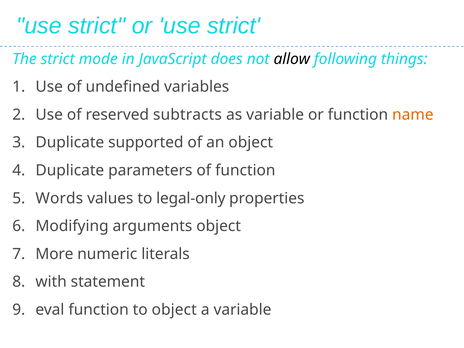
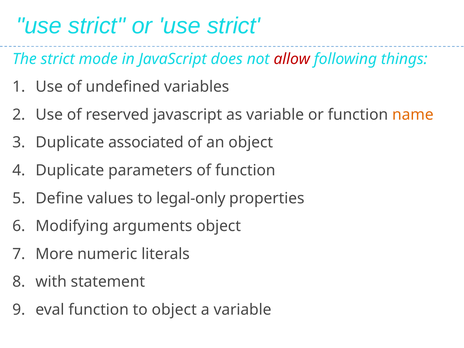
allow colour: black -> red
reserved subtracts: subtracts -> javascript
supported: supported -> associated
Words: Words -> Define
